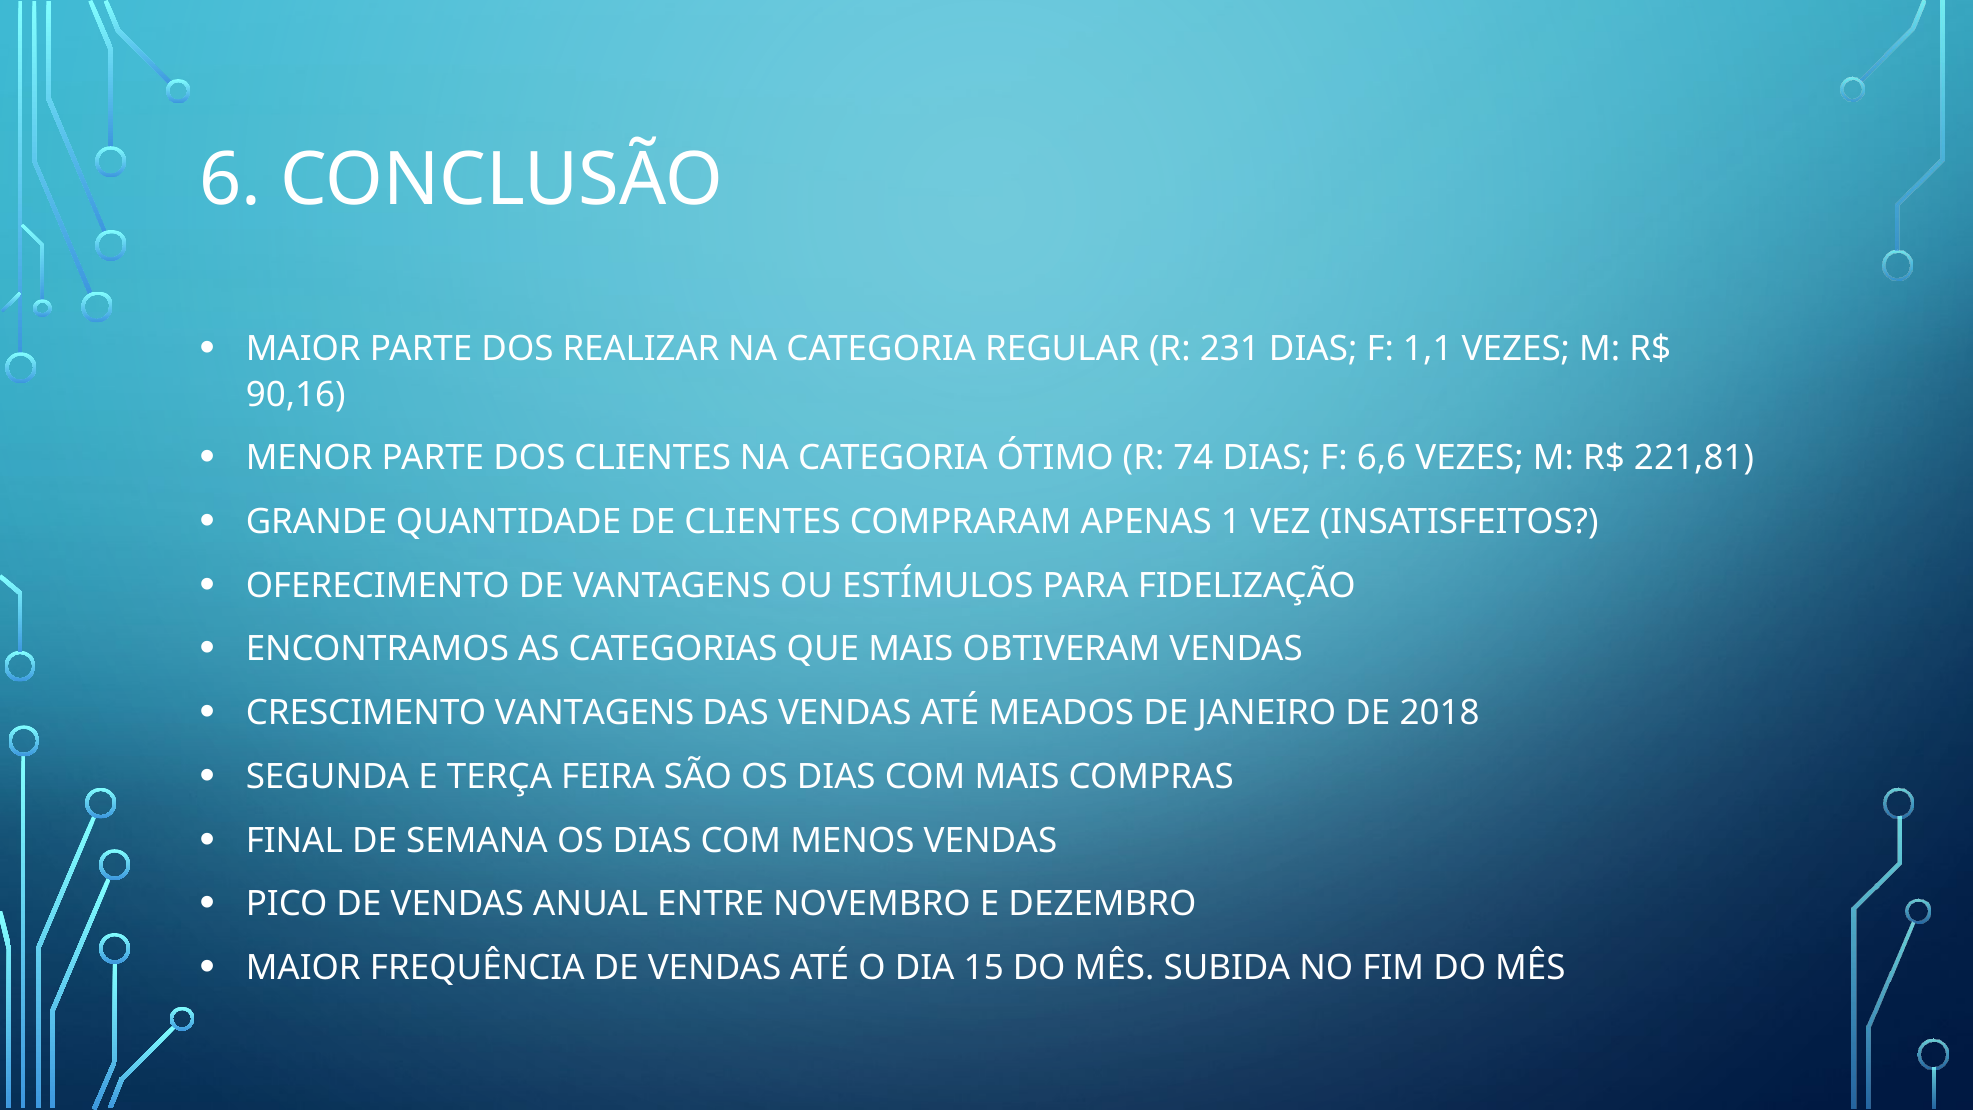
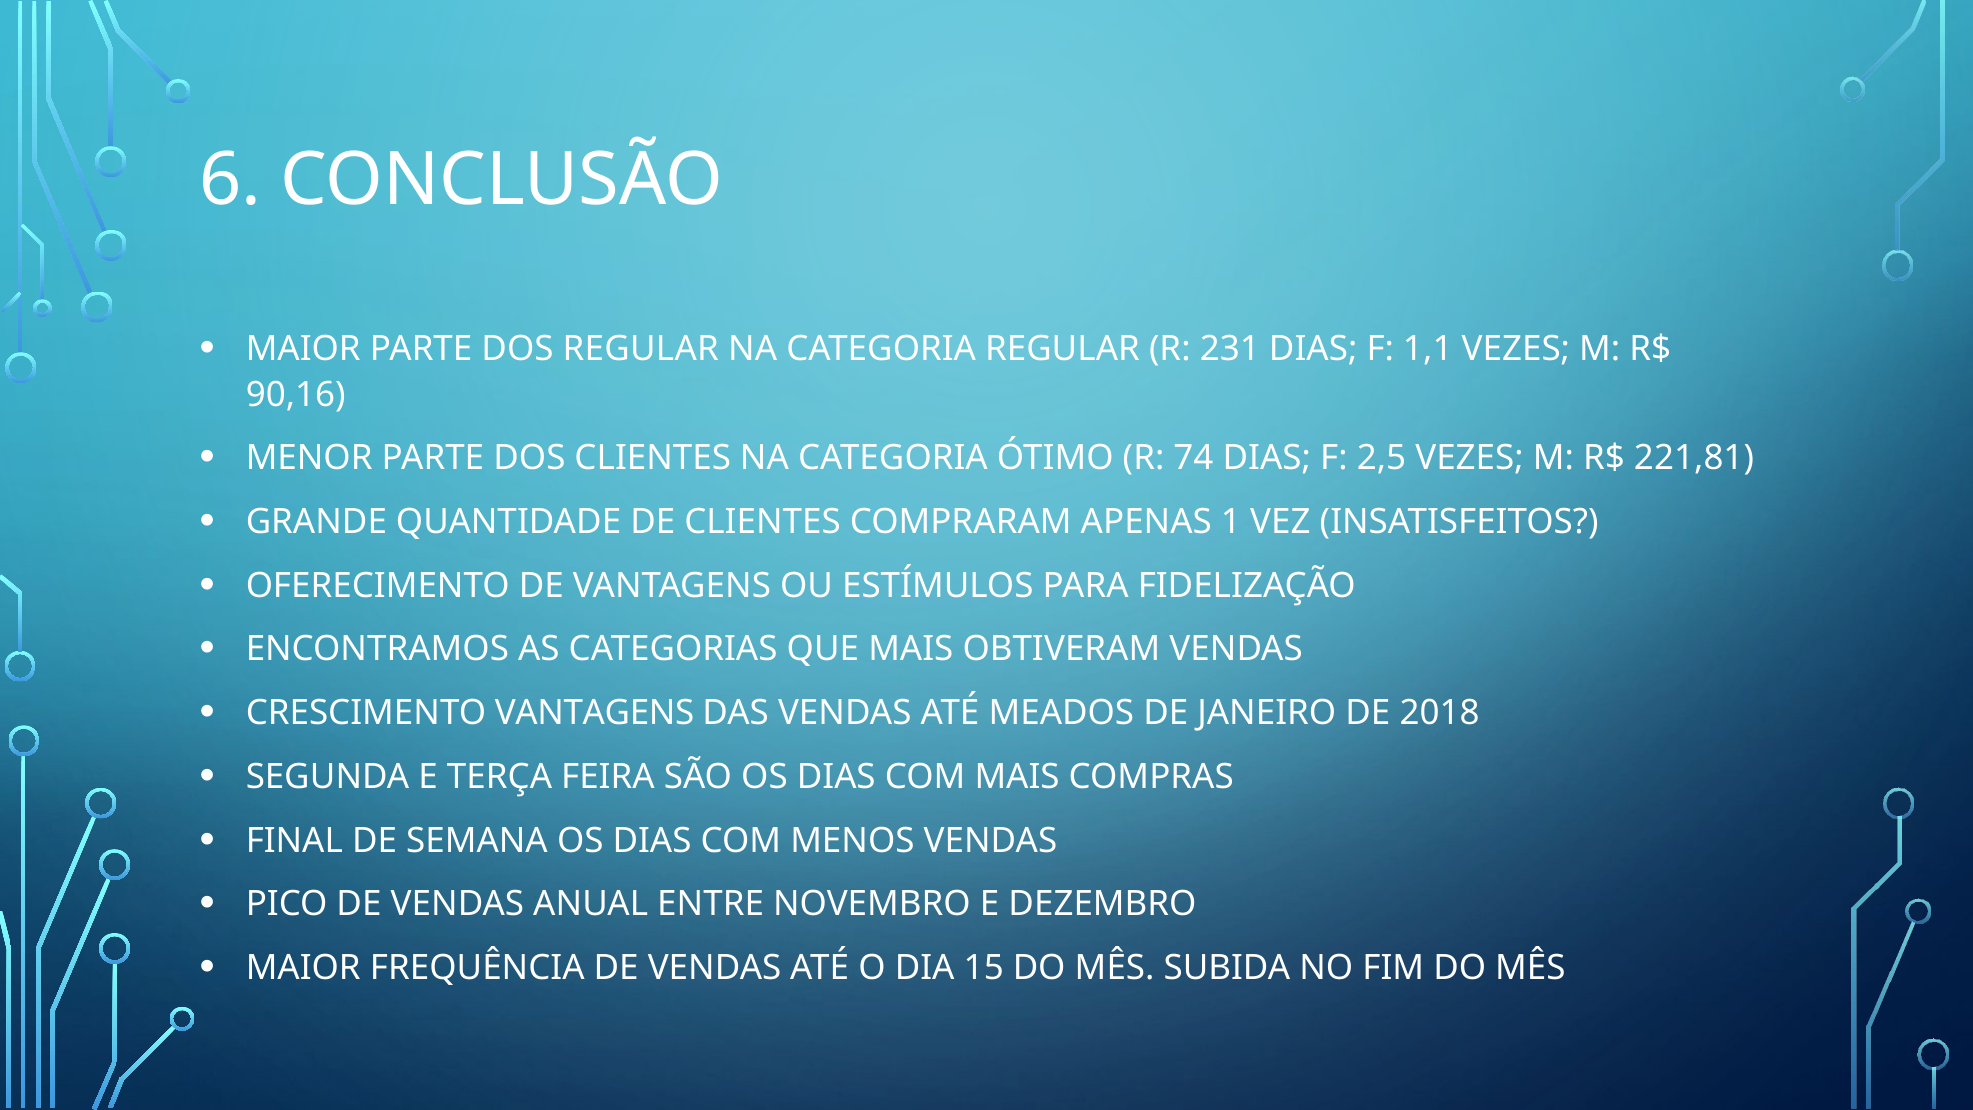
DOS REALIZAR: REALIZAR -> REGULAR
6,6: 6,6 -> 2,5
